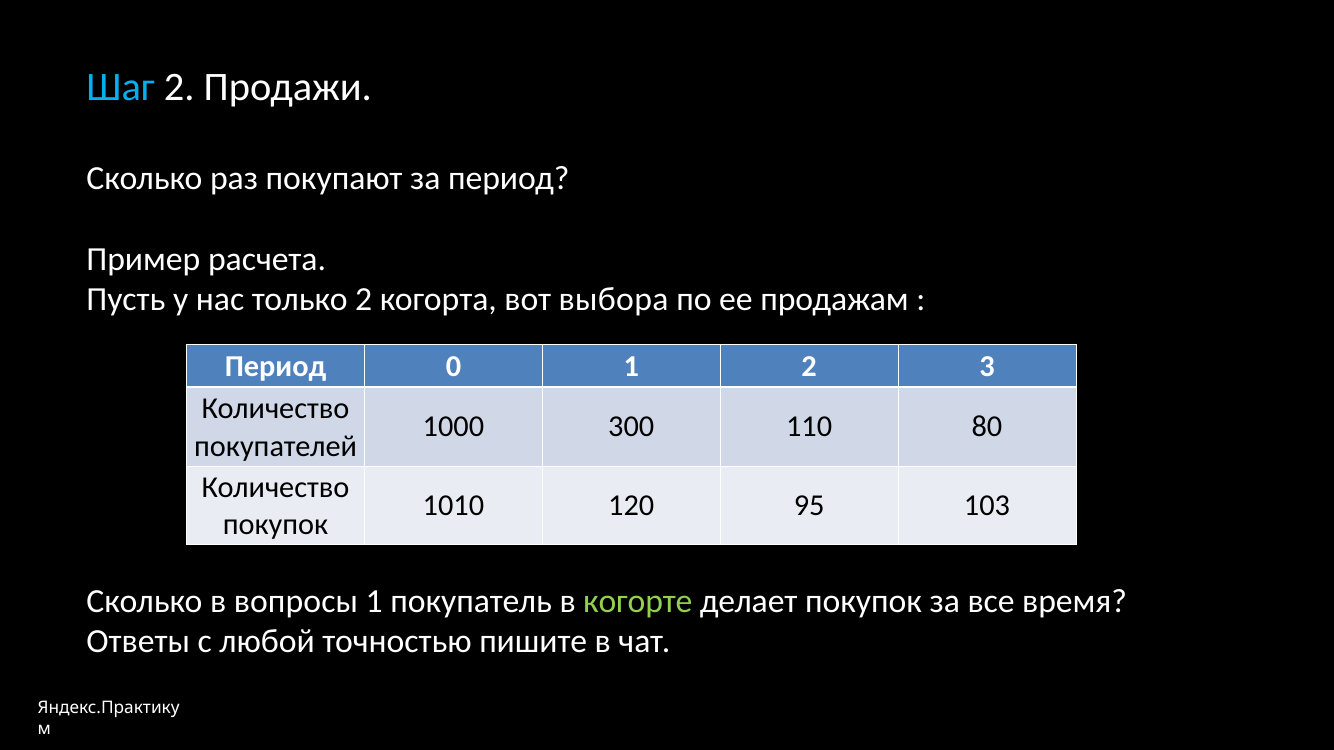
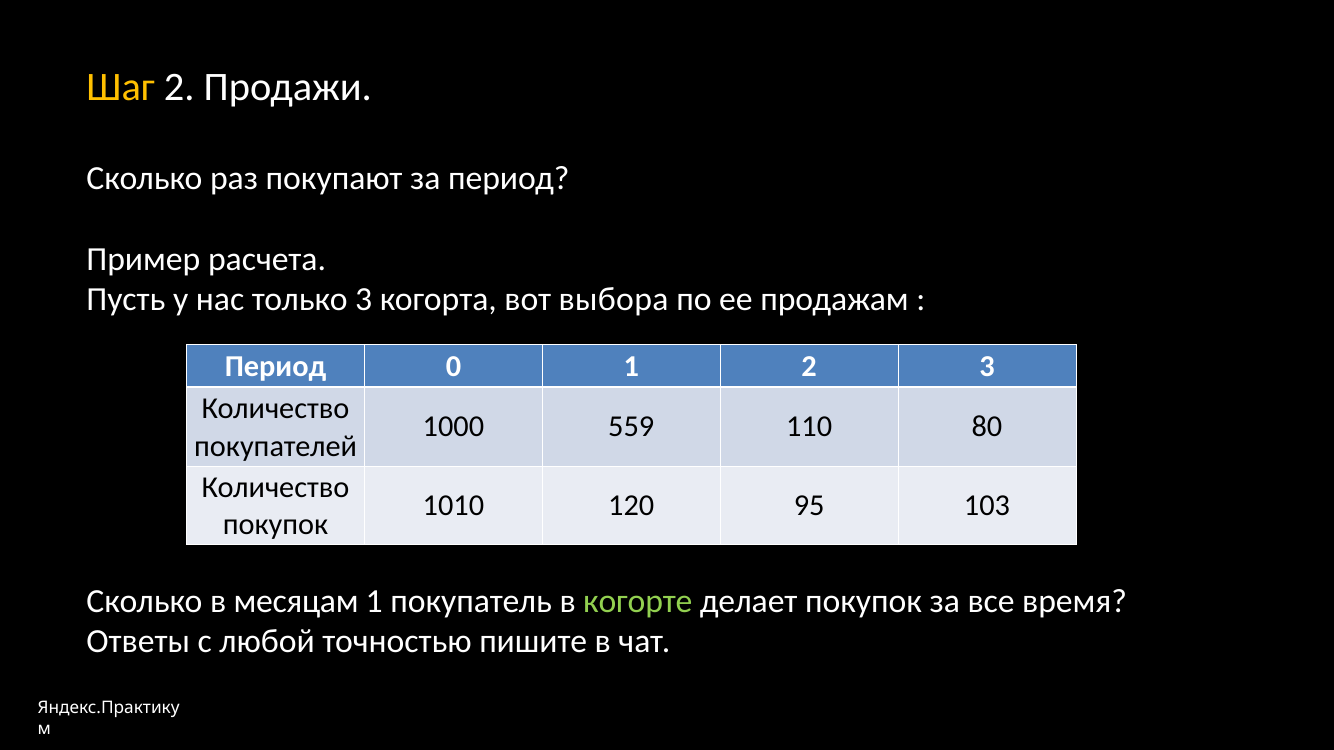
Шаг colour: light blue -> yellow
только 2: 2 -> 3
300: 300 -> 559
вопросы: вопросы -> месяцам
